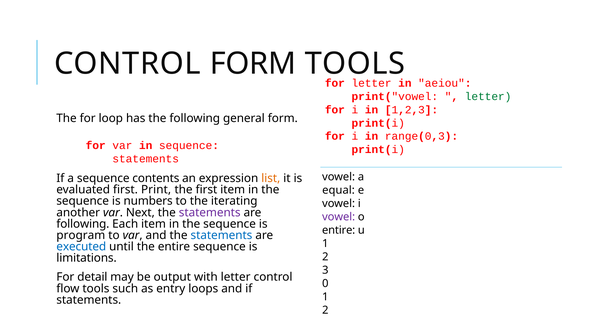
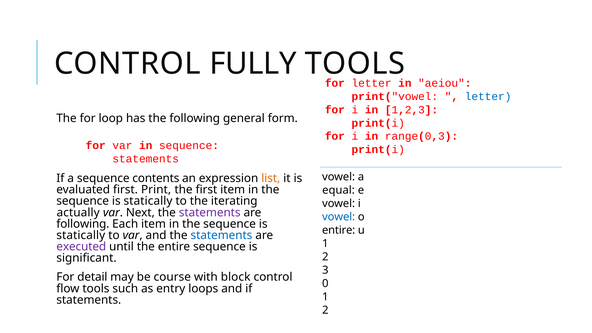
CONTROL FORM: FORM -> FULLY
letter at (488, 96) colour: green -> blue
numbers at (148, 201): numbers -> statically
another: another -> actually
vowel at (339, 217) colour: purple -> blue
program at (81, 235): program -> statically
executed colour: blue -> purple
limitations: limitations -> significant
output: output -> course
with letter: letter -> block
